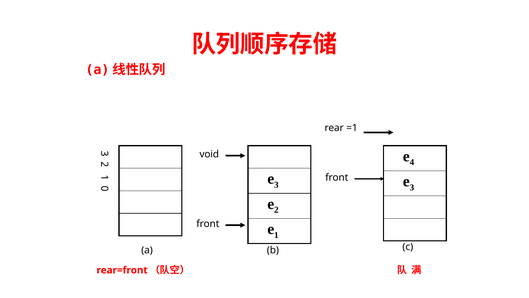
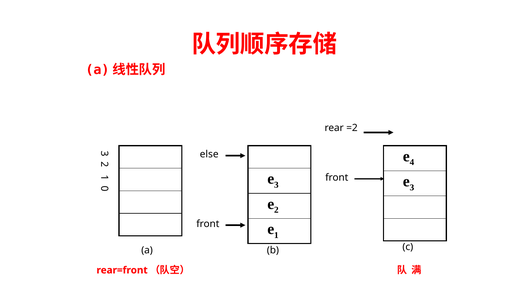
=1: =1 -> =2
void: void -> else
